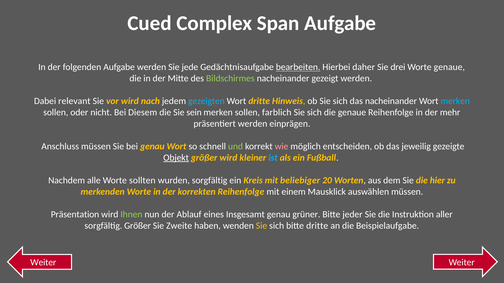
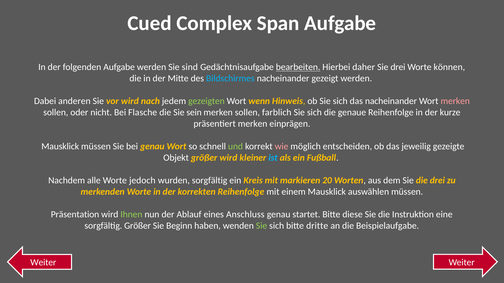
jede: jede -> sind
Worte genaue: genaue -> können
Bildschirmes colour: light green -> light blue
relevant: relevant -> anderen
gezeigten colour: light blue -> light green
Wort dritte: dritte -> wenn
merken at (455, 101) colour: light blue -> pink
Diesem: Diesem -> Flasche
mehr: mehr -> kurze
präsentiert werden: werden -> merken
Anschluss at (60, 147): Anschluss -> Mausklick
Objekt underline: present -> none
sollten: sollten -> jedoch
beliebiger: beliebiger -> markieren
die hier: hier -> drei
Insgesamt: Insgesamt -> Anschluss
grüner: grüner -> startet
jeder: jeder -> diese
aller: aller -> eine
Zweite: Zweite -> Beginn
Sie at (262, 226) colour: yellow -> light green
